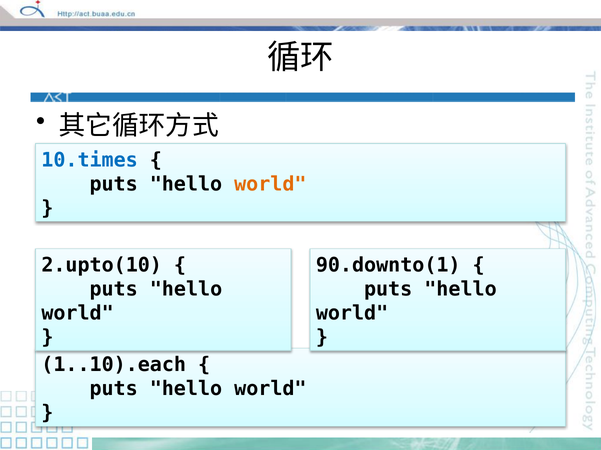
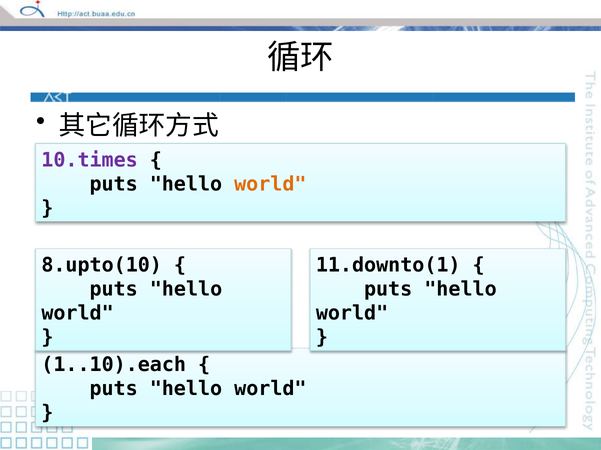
10.times colour: blue -> purple
2.upto(10: 2.upto(10 -> 8.upto(10
90.downto(1: 90.downto(1 -> 11.downto(1
